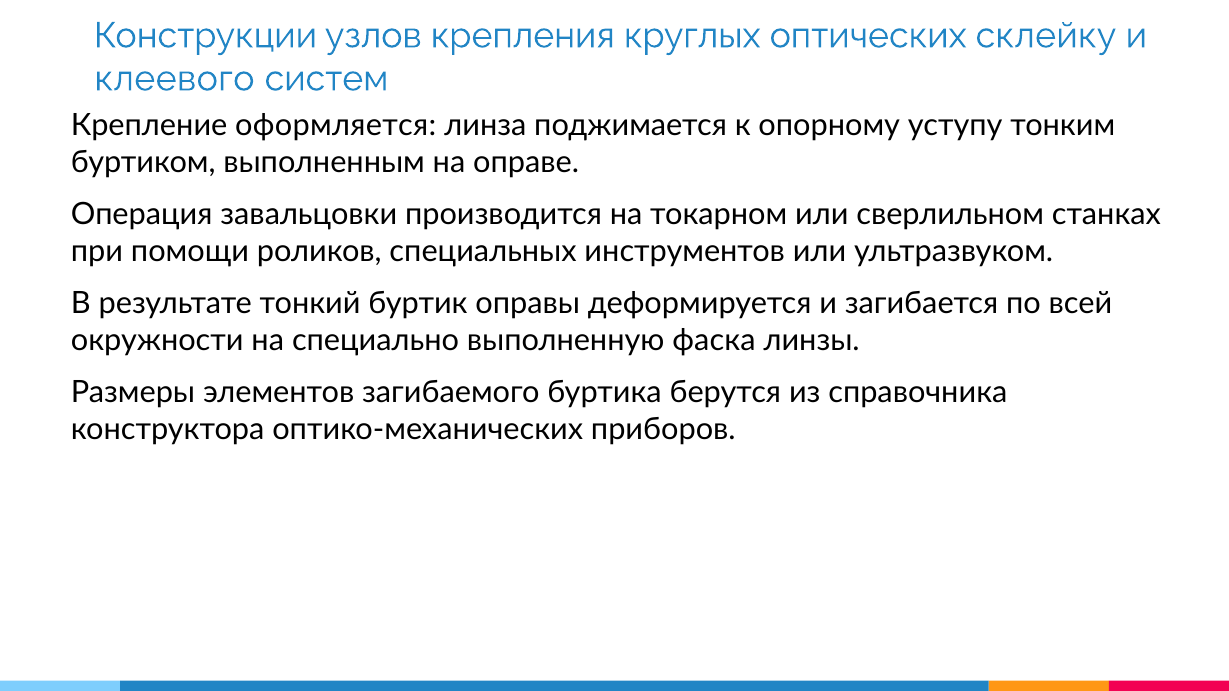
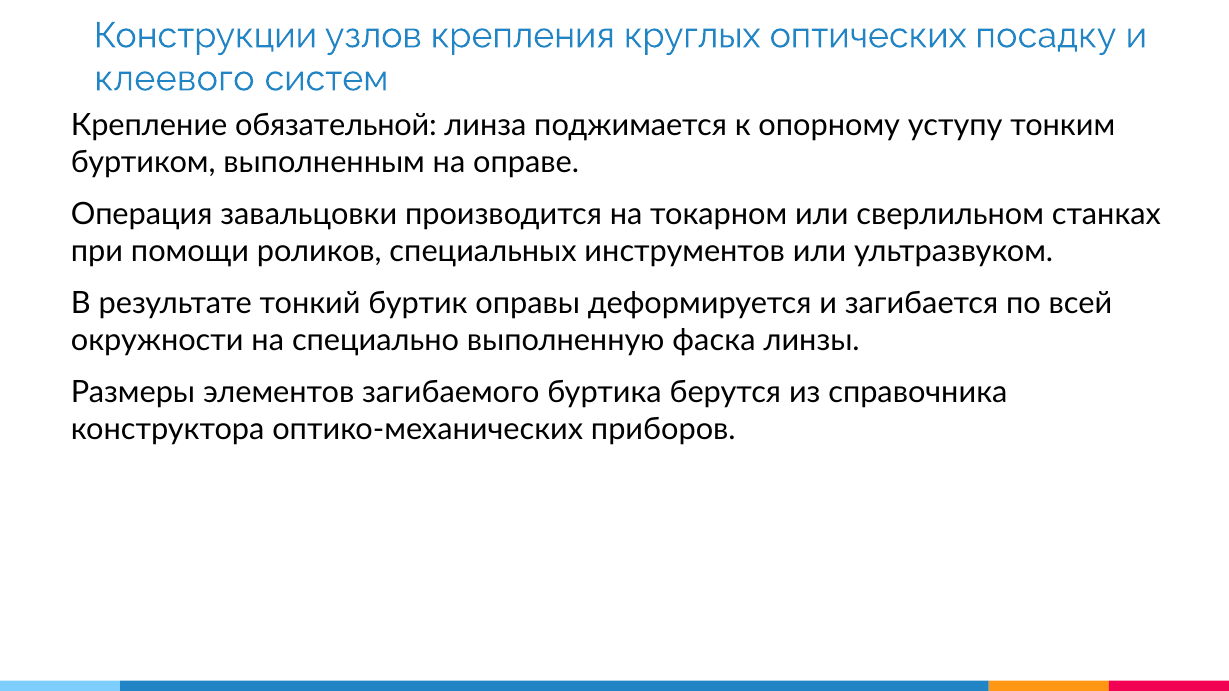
склейку: склейку -> посадку
оформляется: оформляется -> обязательной
